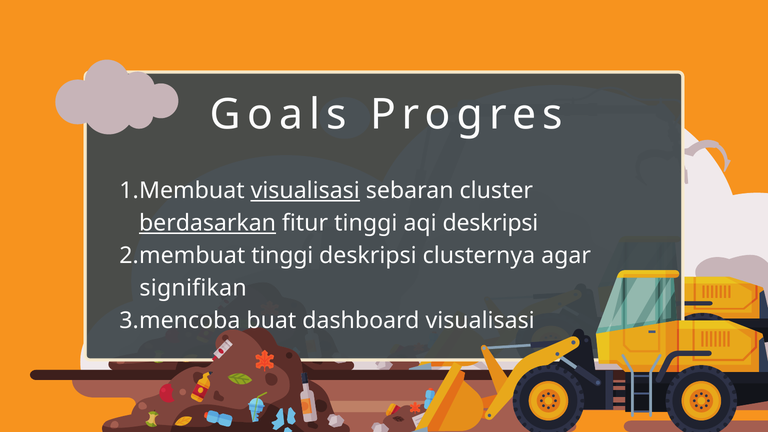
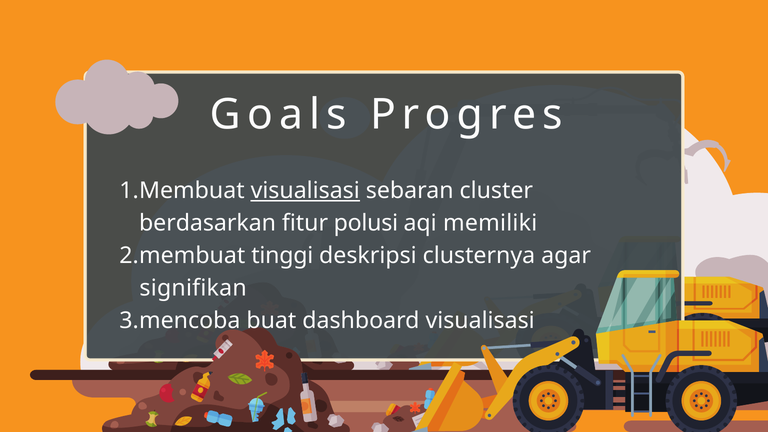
berdasarkan underline: present -> none
fitur tinggi: tinggi -> polusi
aqi deskripsi: deskripsi -> memiliki
